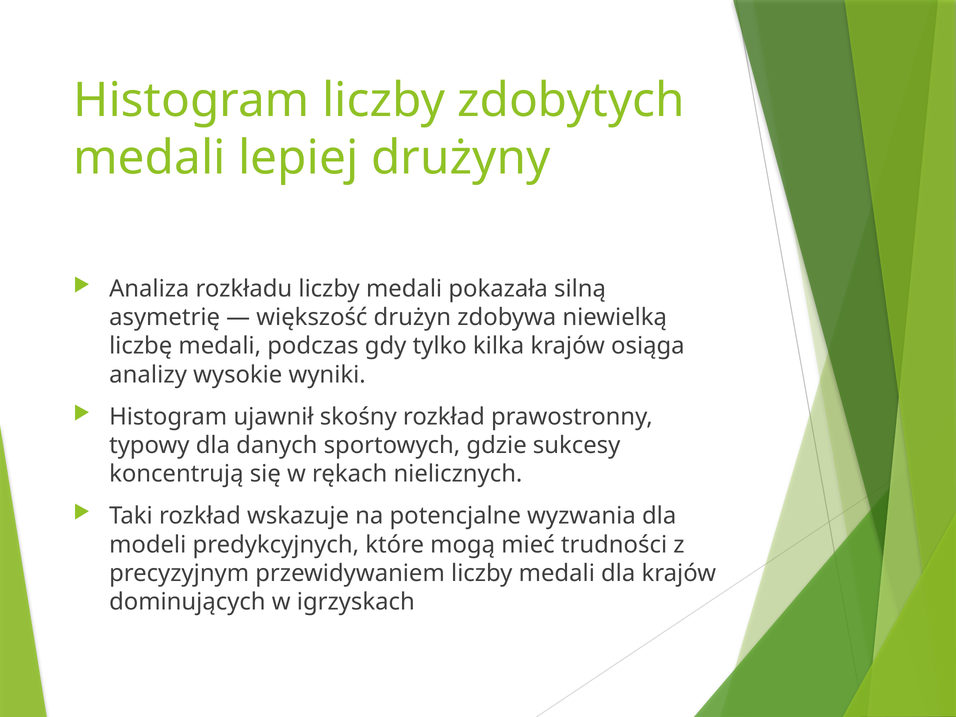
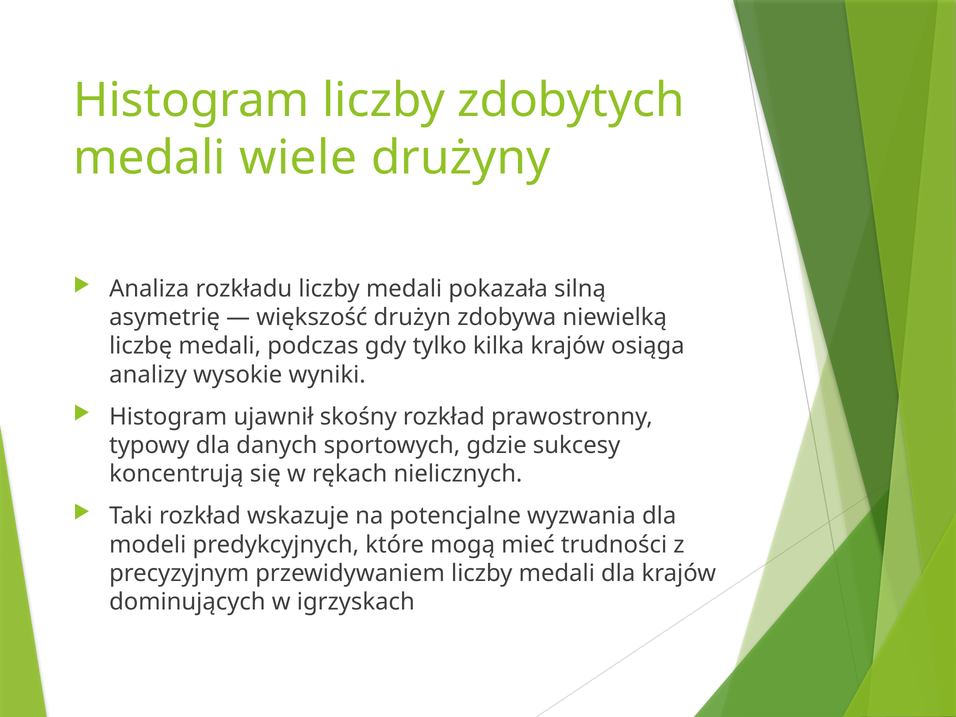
lepiej: lepiej -> wiele
